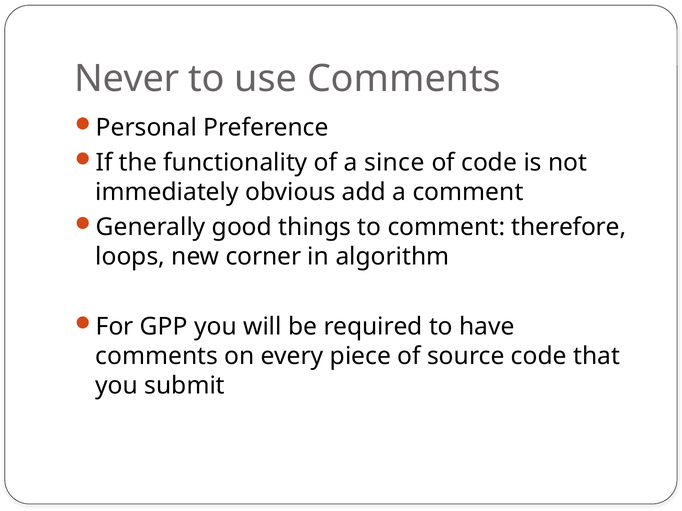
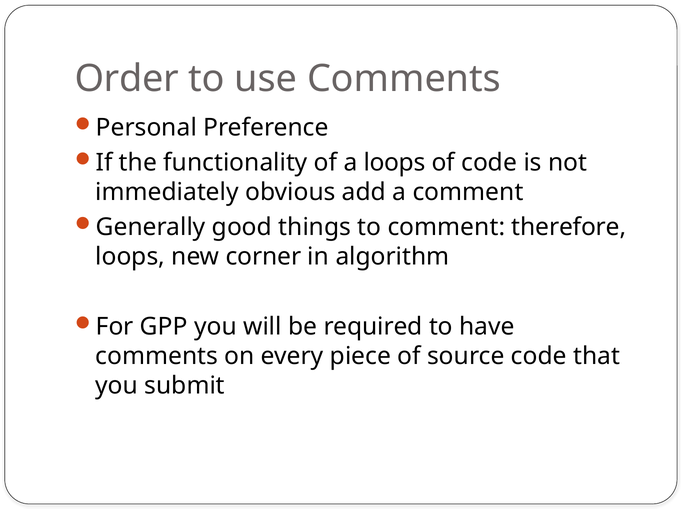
Never: Never -> Order
a since: since -> loops
